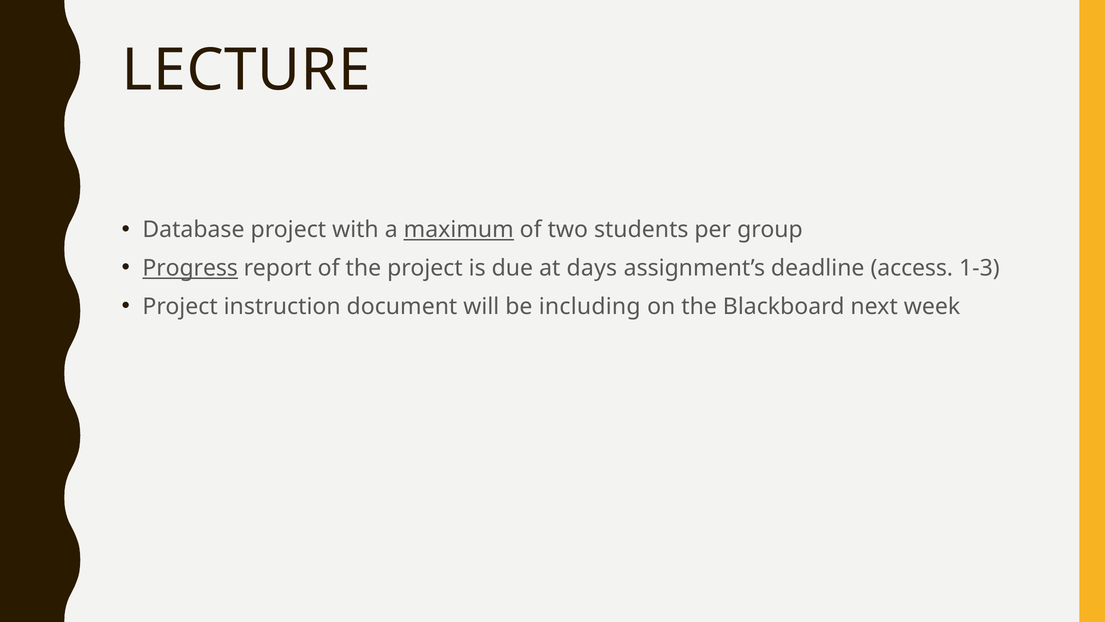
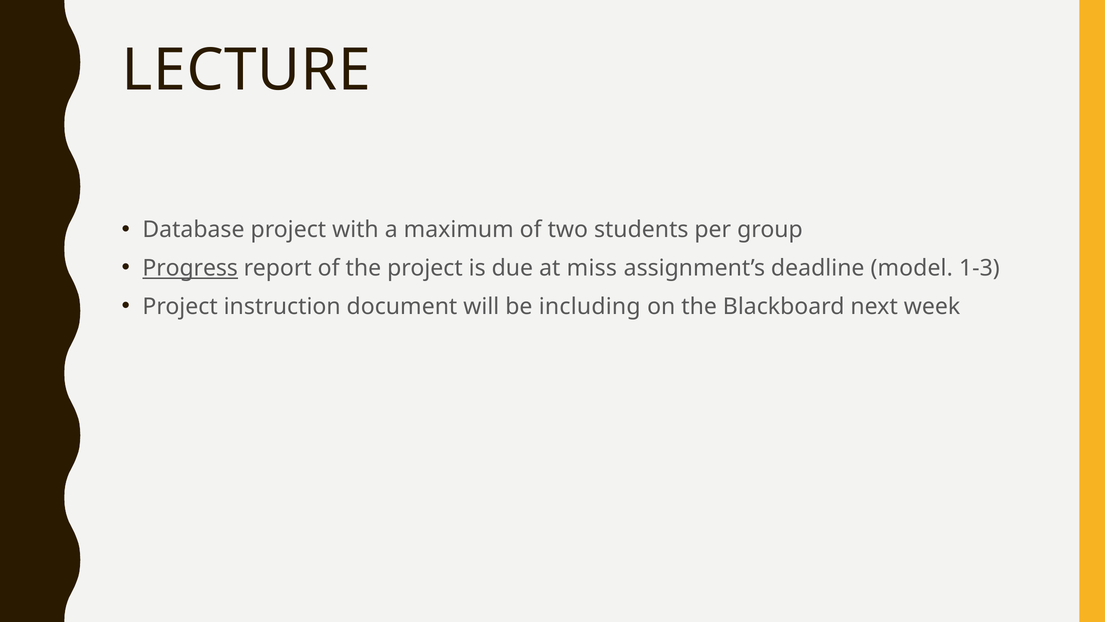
maximum underline: present -> none
days: days -> miss
access: access -> model
